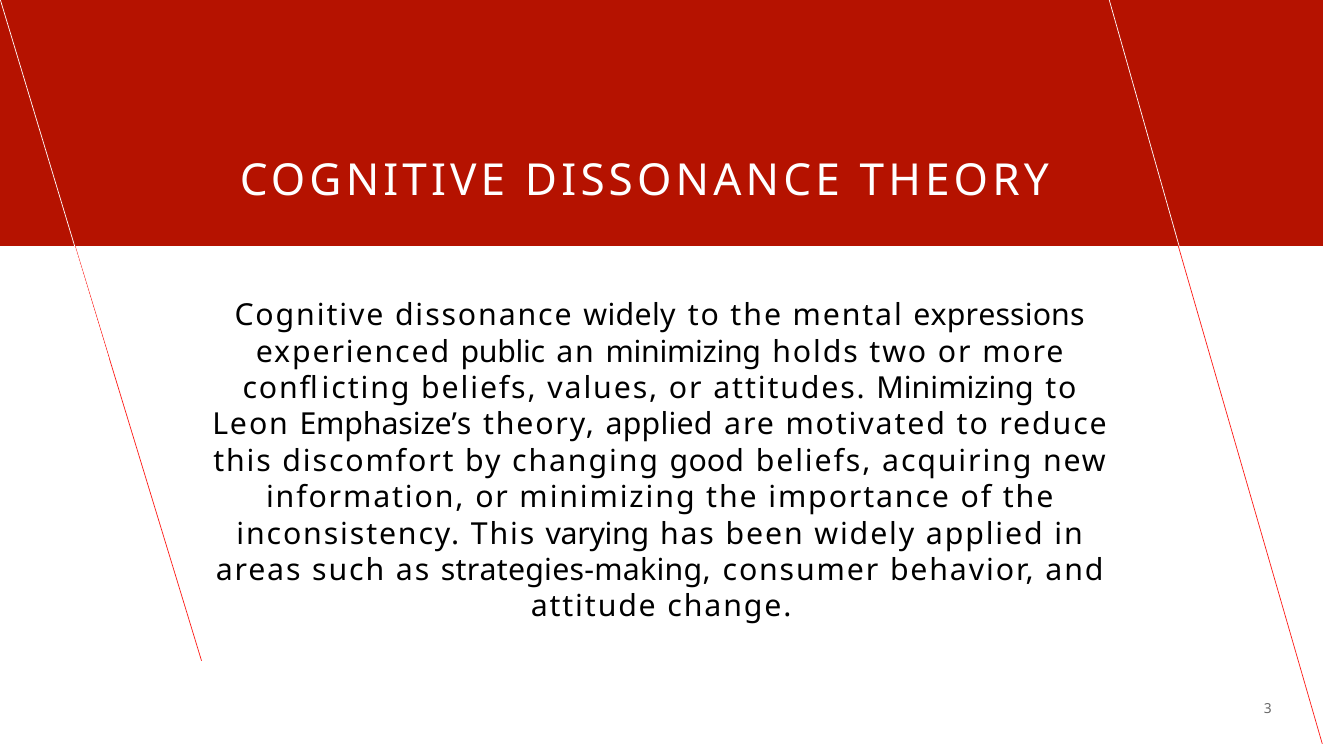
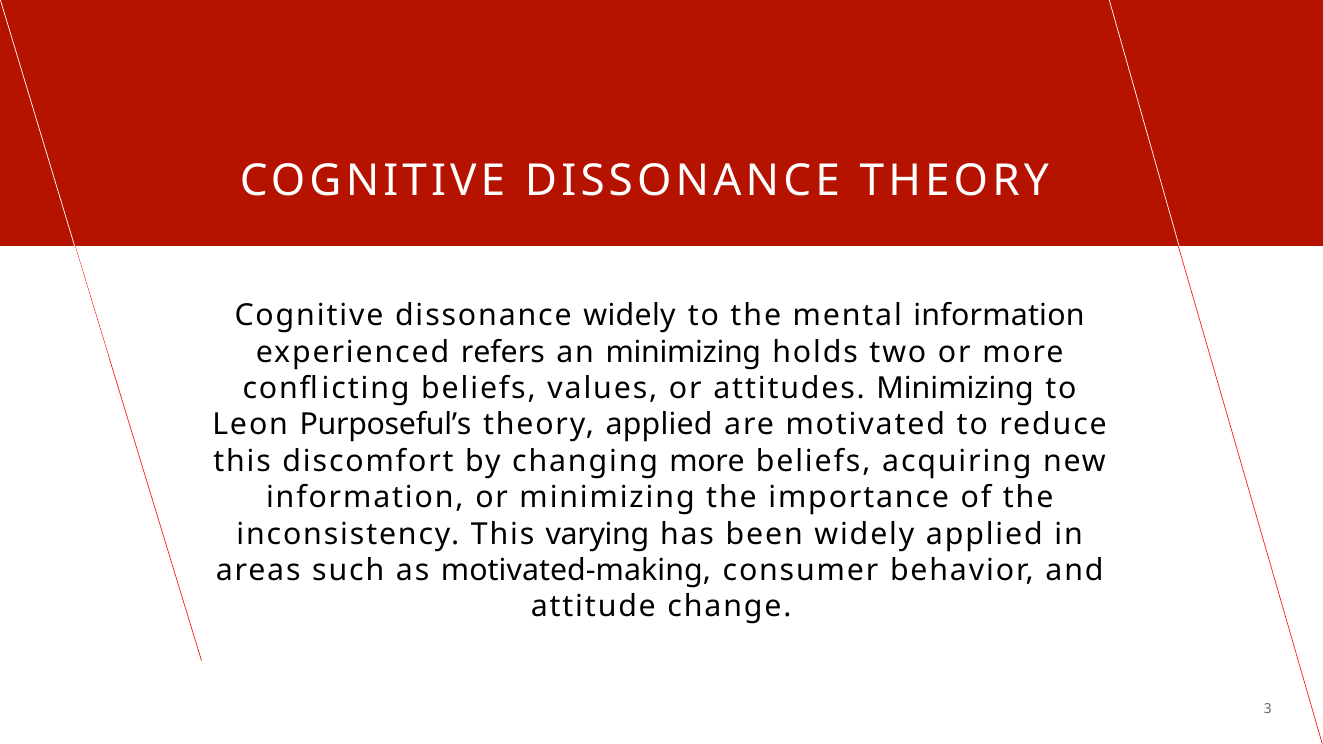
mental expressions: expressions -> information
public: public -> refers
Emphasize’s: Emphasize’s -> Purposeful’s
changing good: good -> more
strategies-making: strategies-making -> motivated-making
